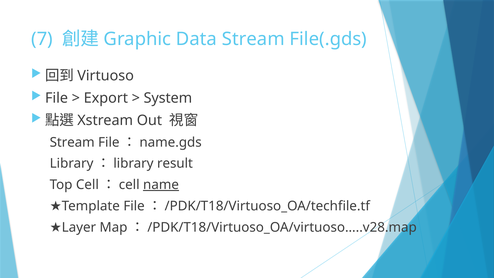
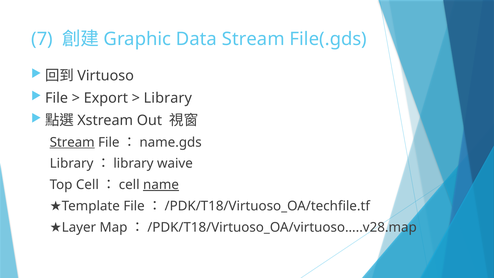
System at (168, 98): System -> Library
Stream at (72, 142) underline: none -> present
result: result -> waive
